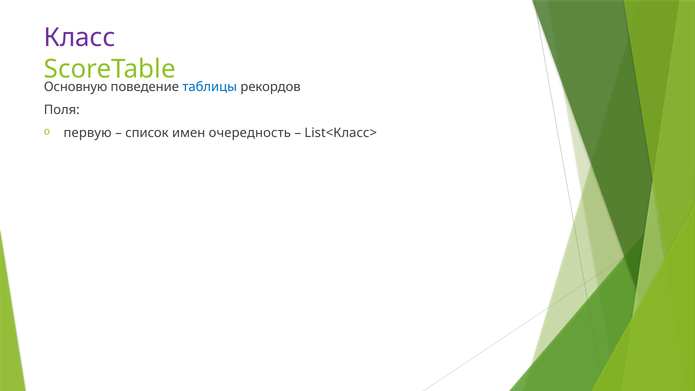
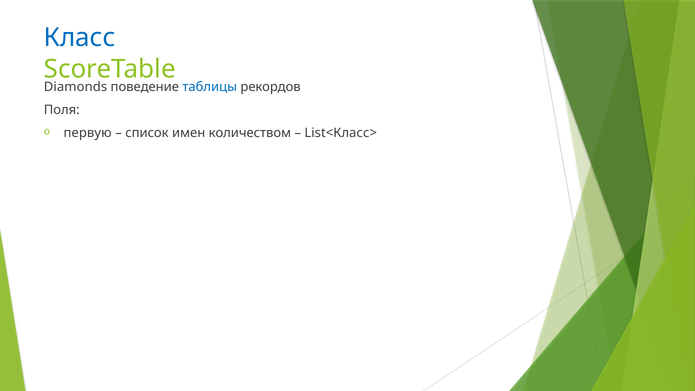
Класс colour: purple -> blue
Основную: Основную -> Diamonds
очередность: очередность -> количеством
